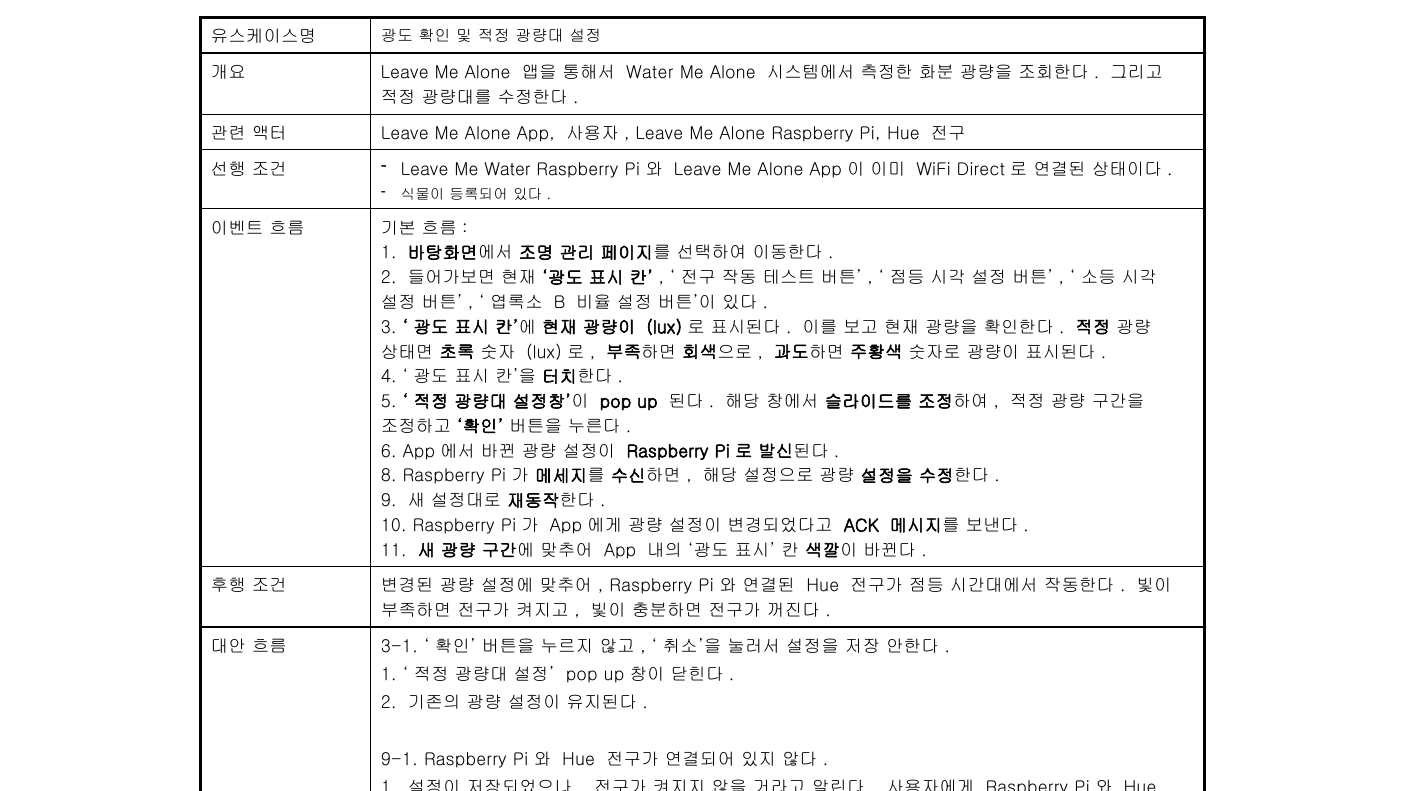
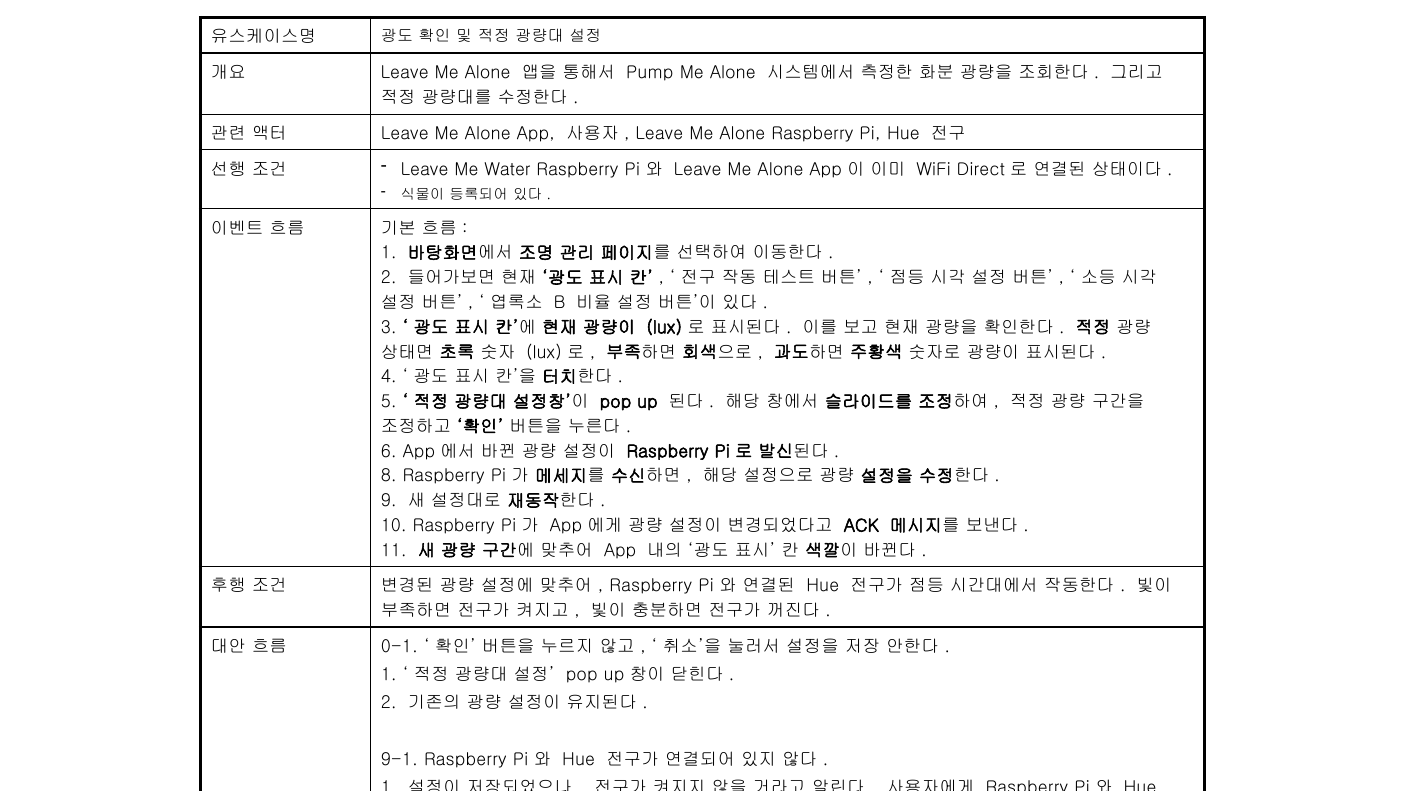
Water at (650, 73): Water -> Pump
3-1: 3-1 -> 0-1
